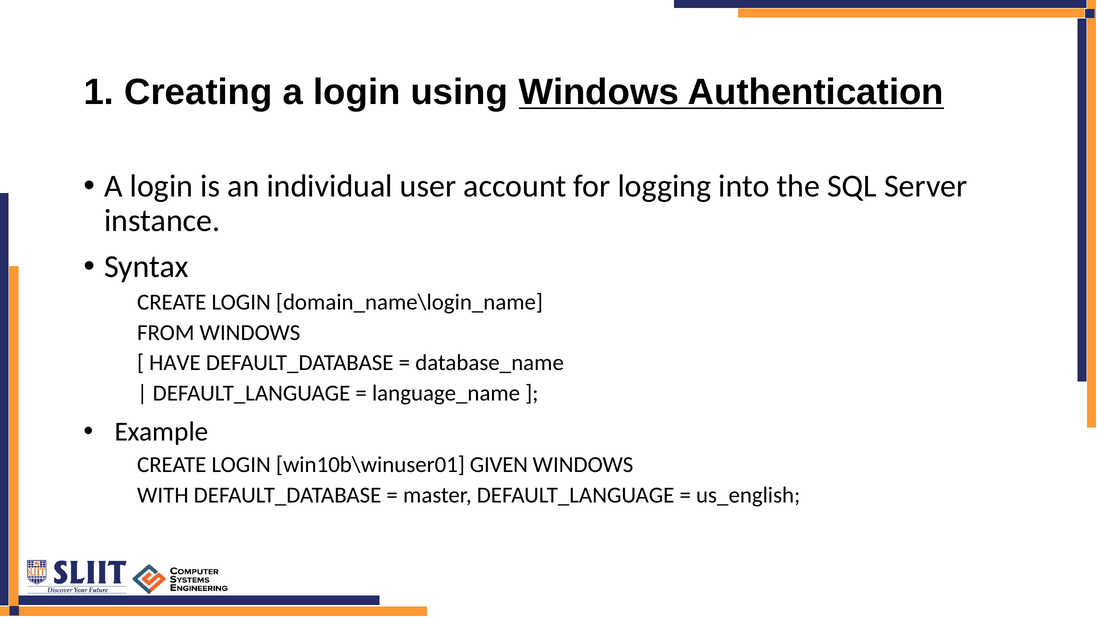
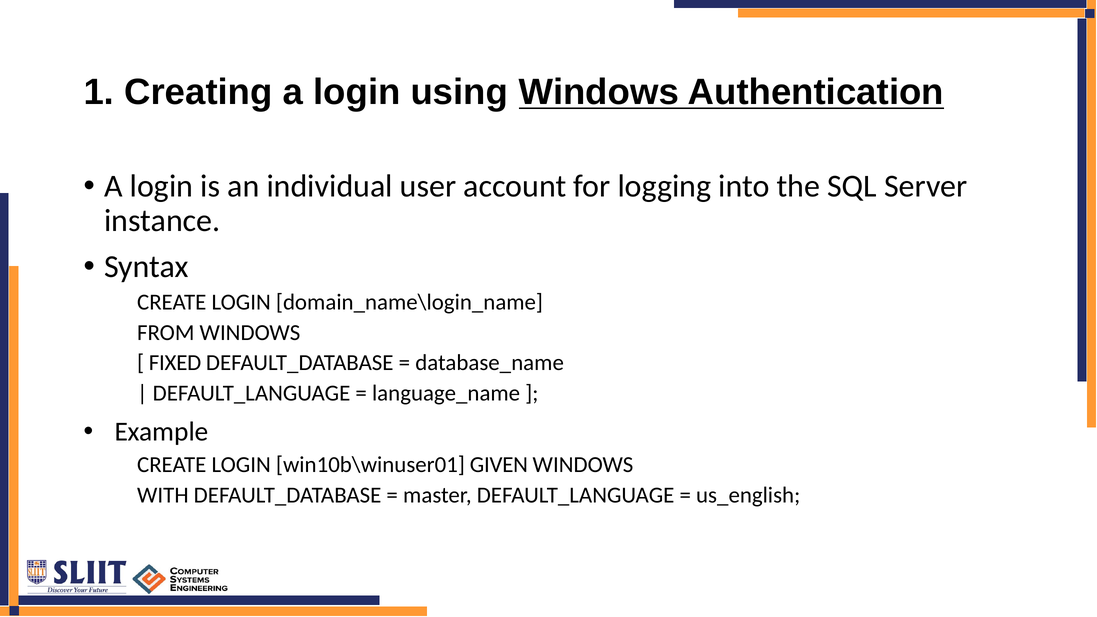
HAVE: HAVE -> FIXED
